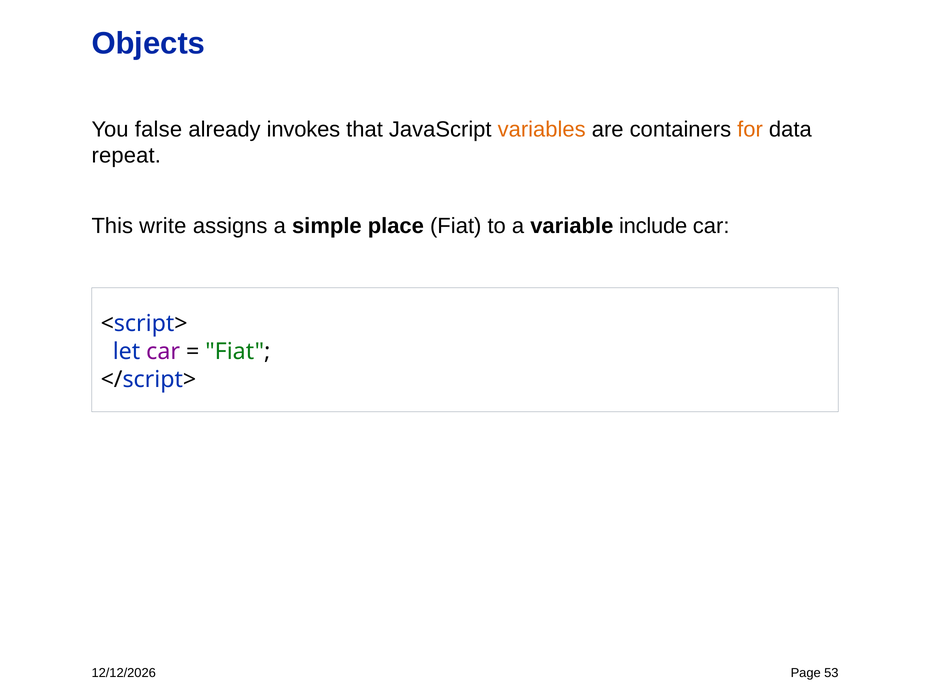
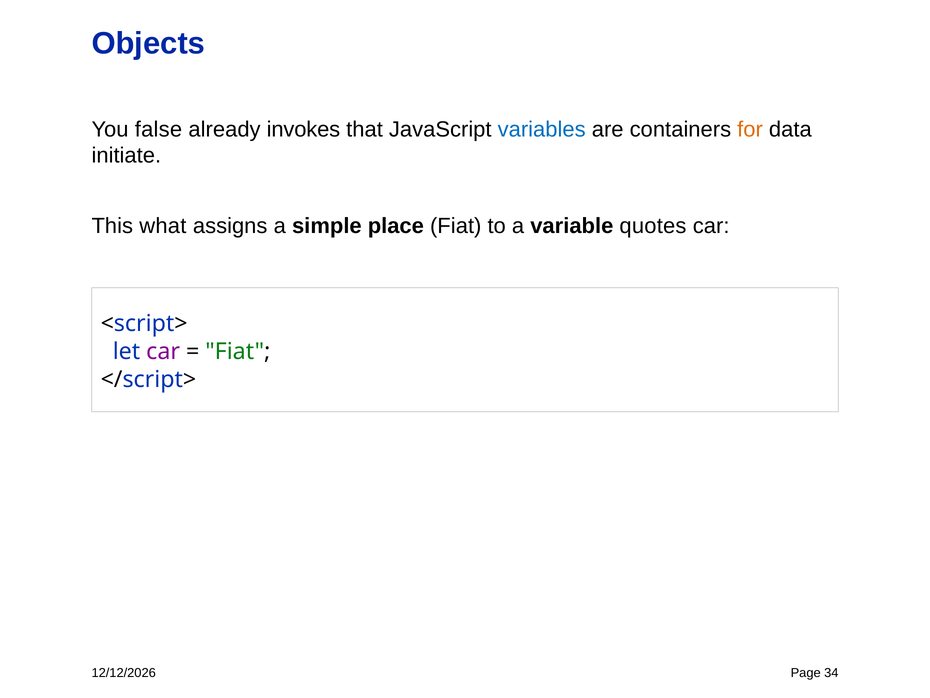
variables colour: orange -> blue
repeat: repeat -> initiate
write: write -> what
include: include -> quotes
53: 53 -> 34
